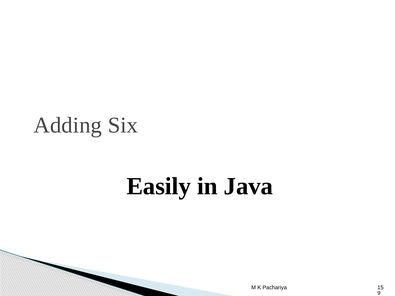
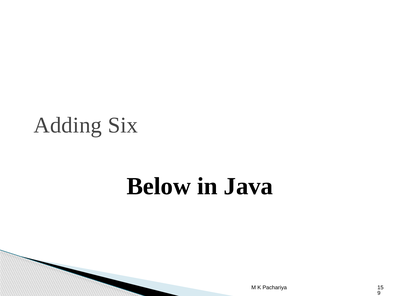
Easily: Easily -> Below
